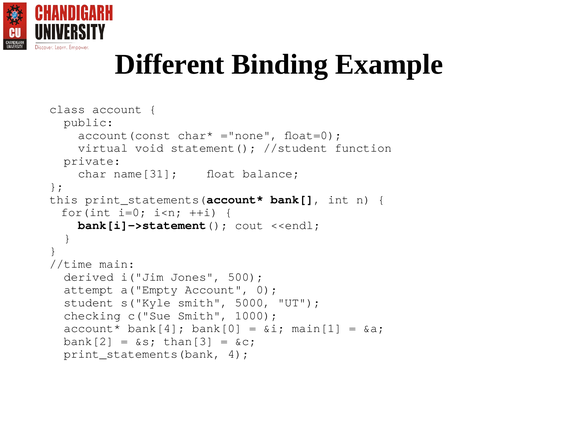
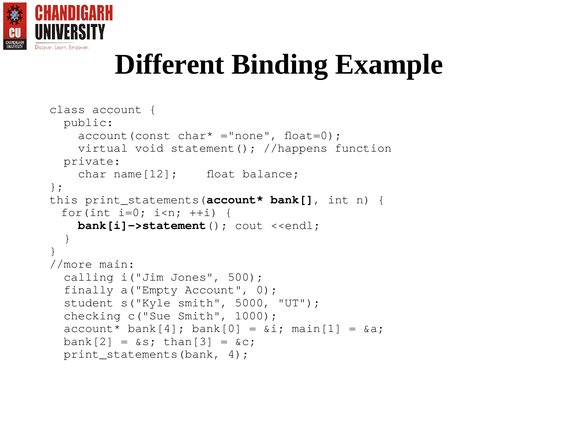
//student: //student -> //happens
name[31: name[31 -> name[12
//time: //time -> //more
derived: derived -> calling
attempt: attempt -> finally
